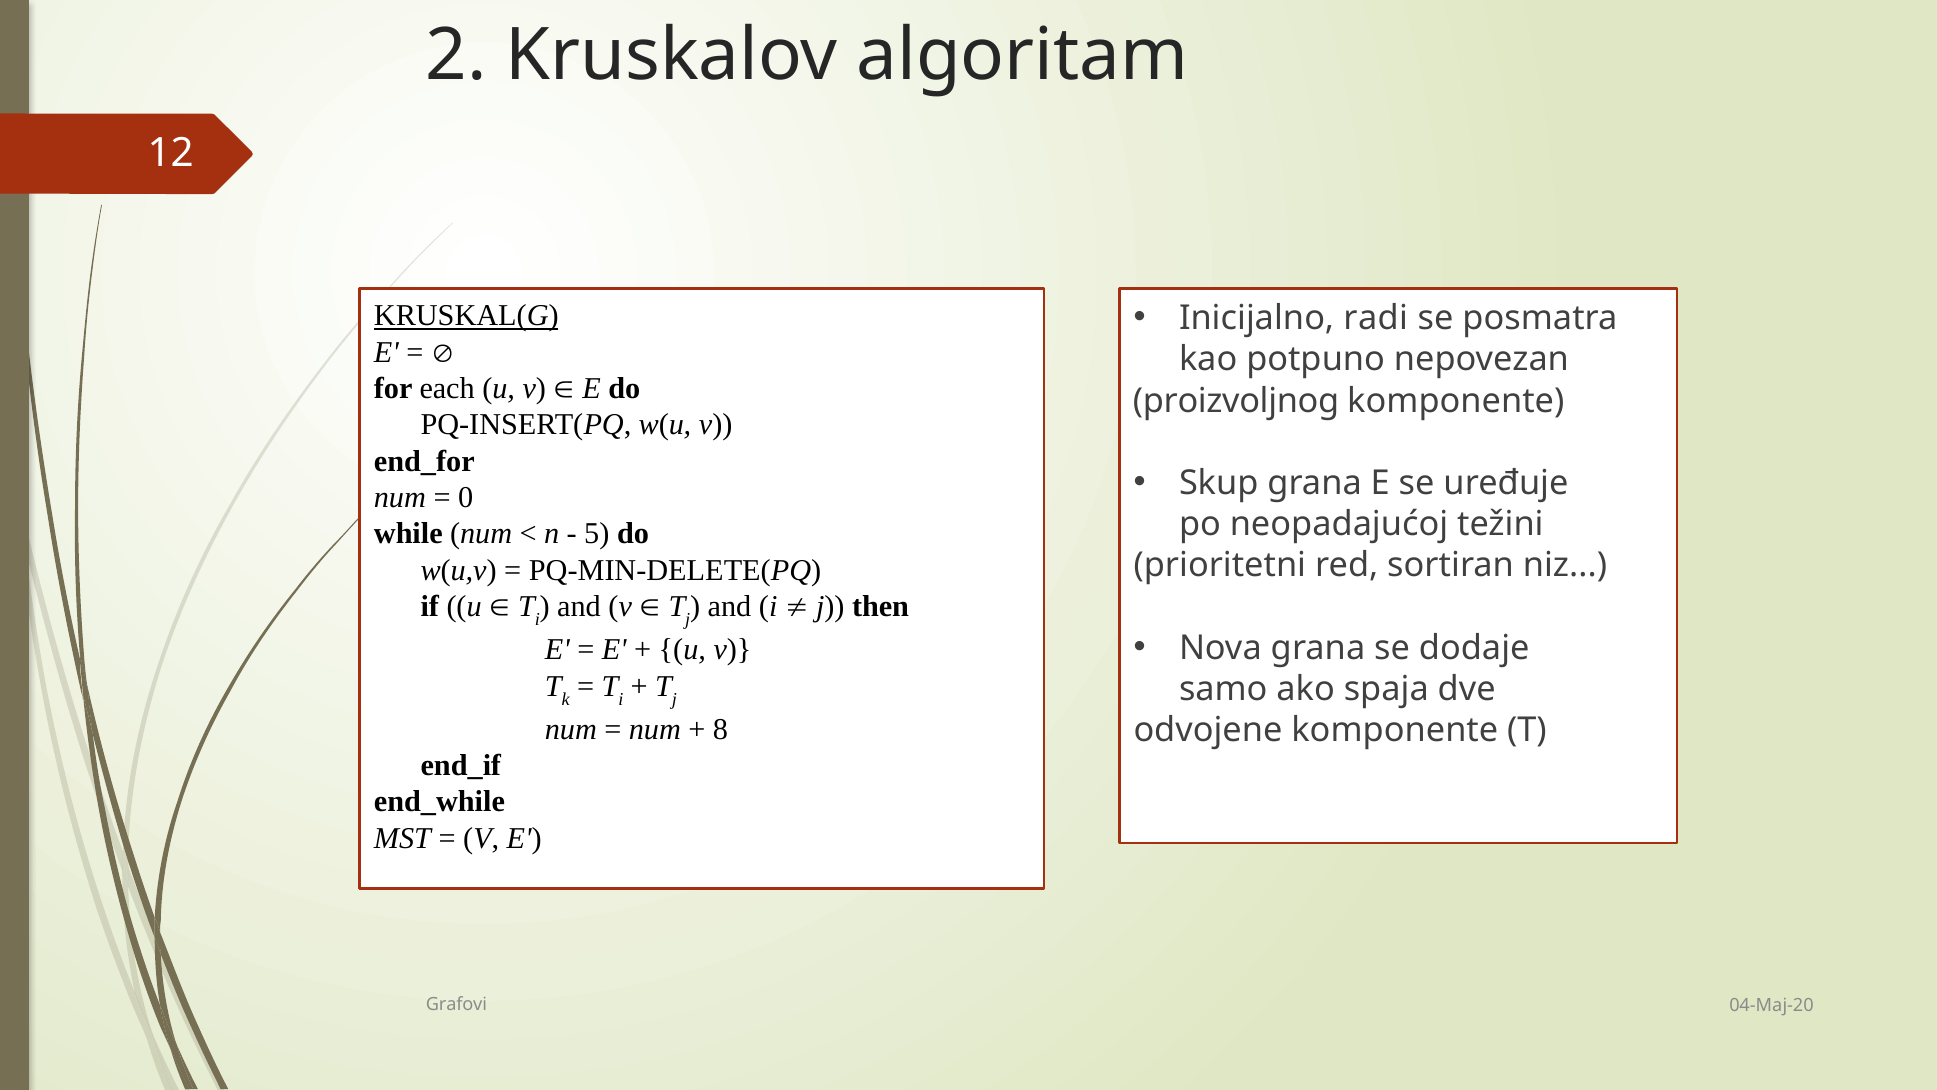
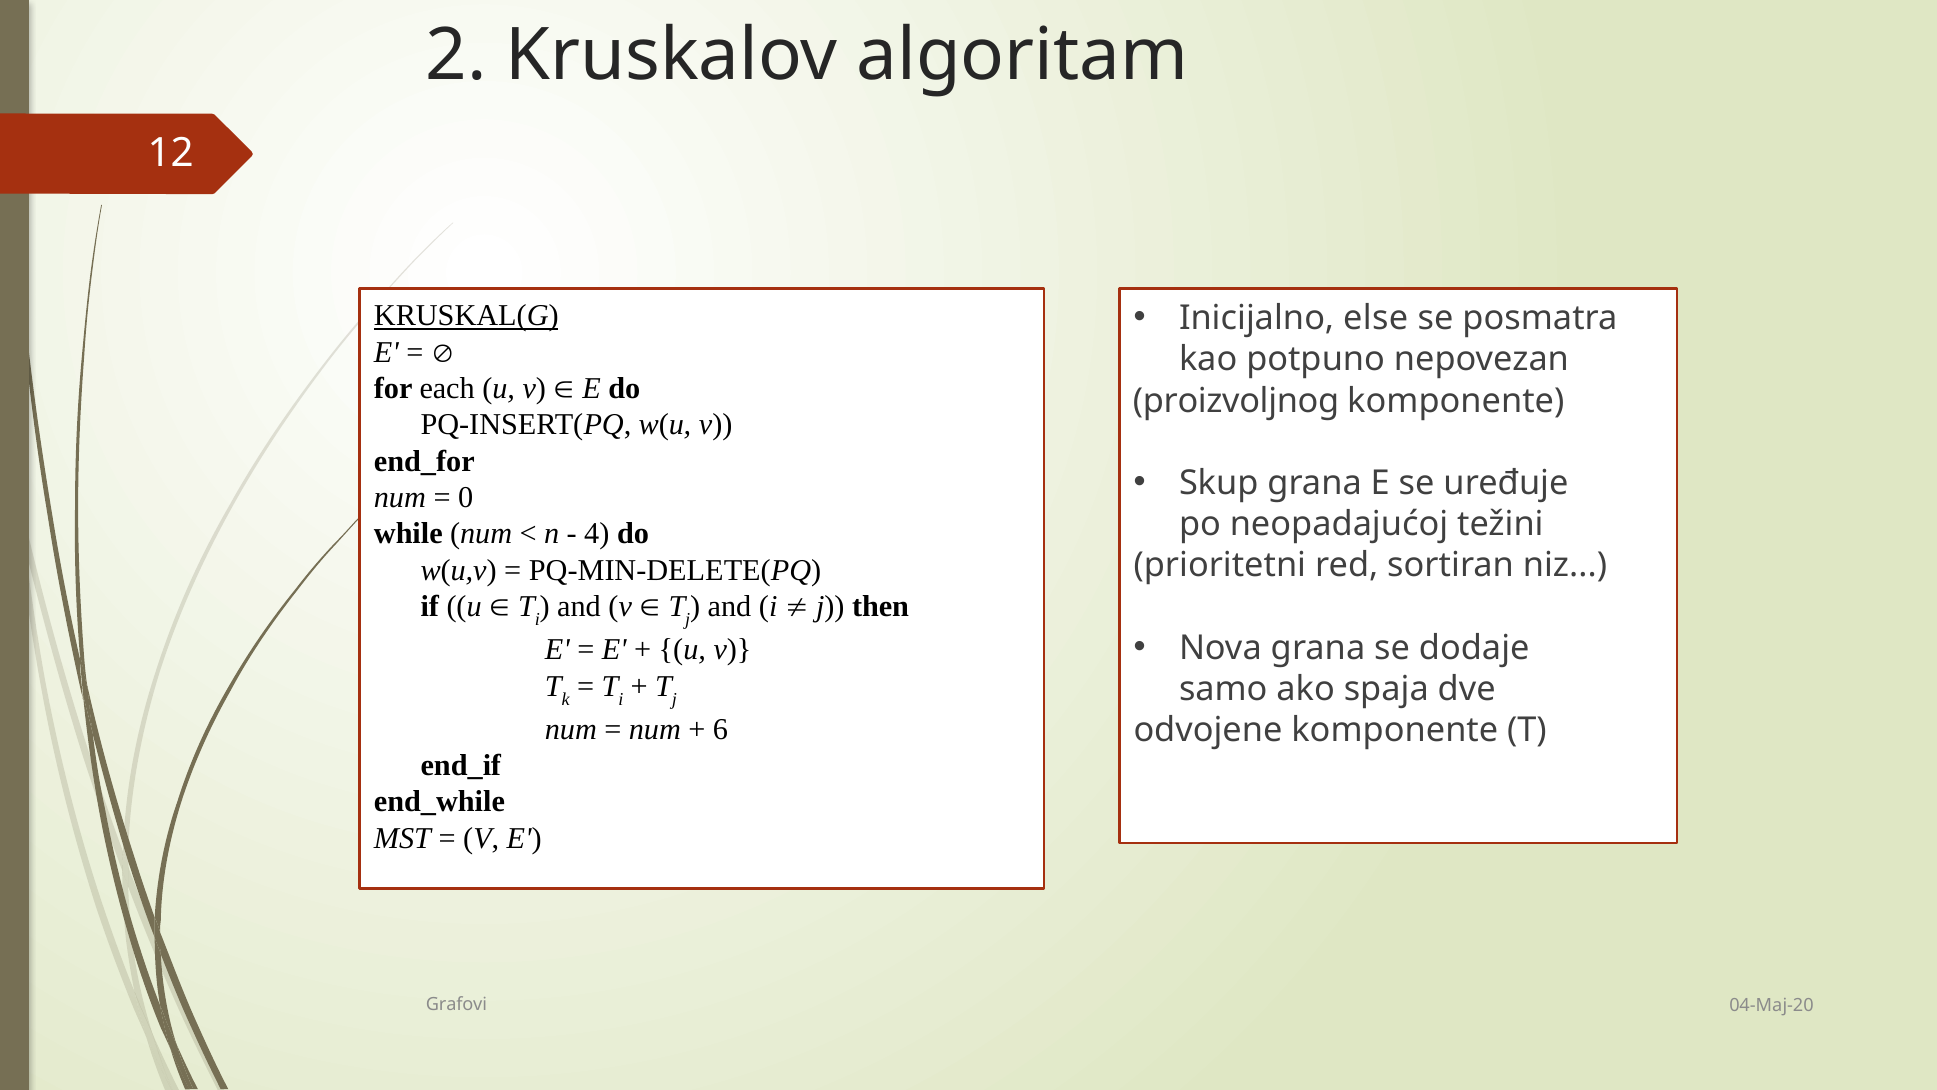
radi: radi -> else
5: 5 -> 4
8: 8 -> 6
